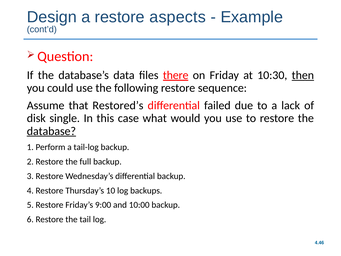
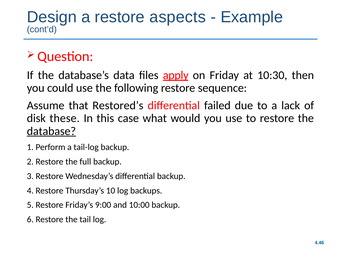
there: there -> apply
then underline: present -> none
single: single -> these
